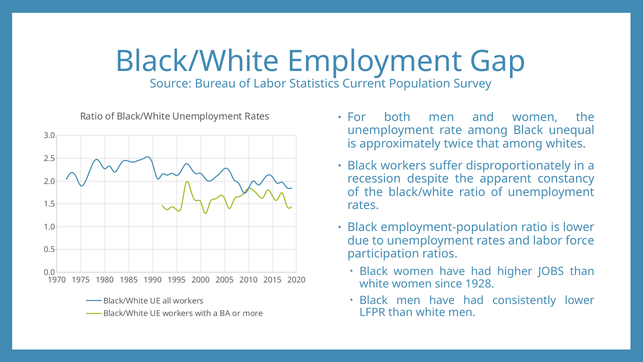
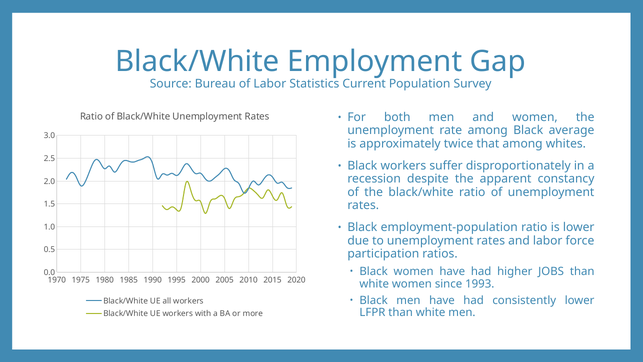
unequal: unequal -> average
1928: 1928 -> 1993
